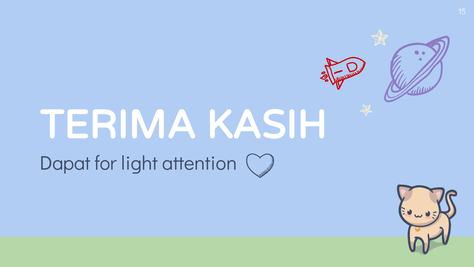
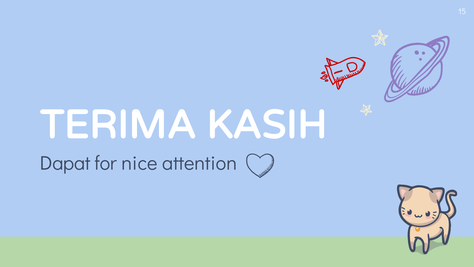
light: light -> nice
